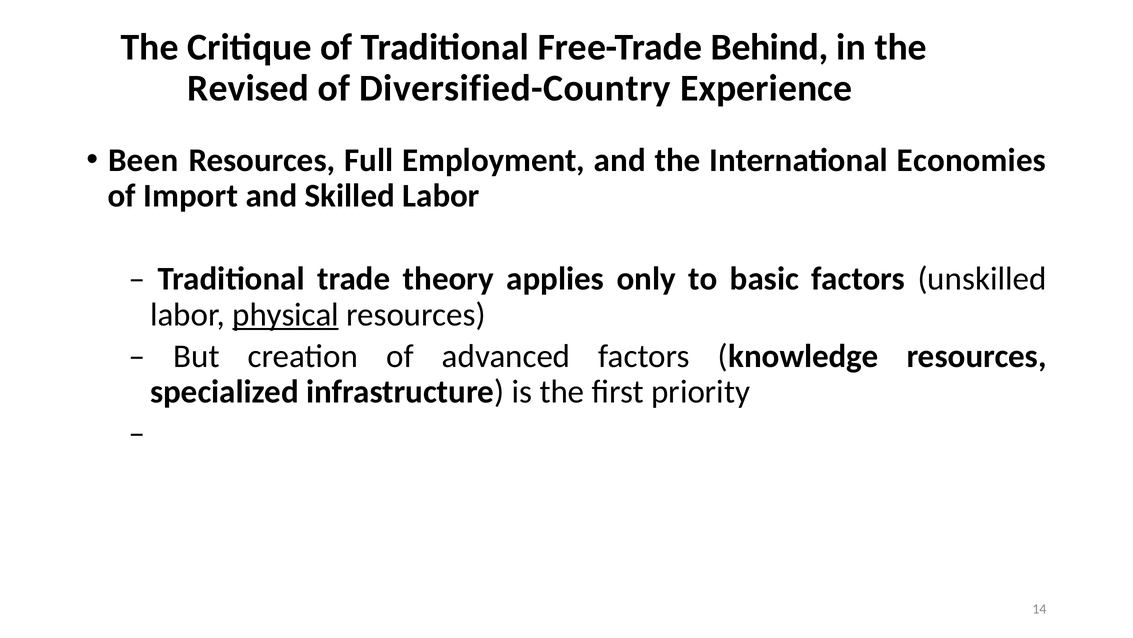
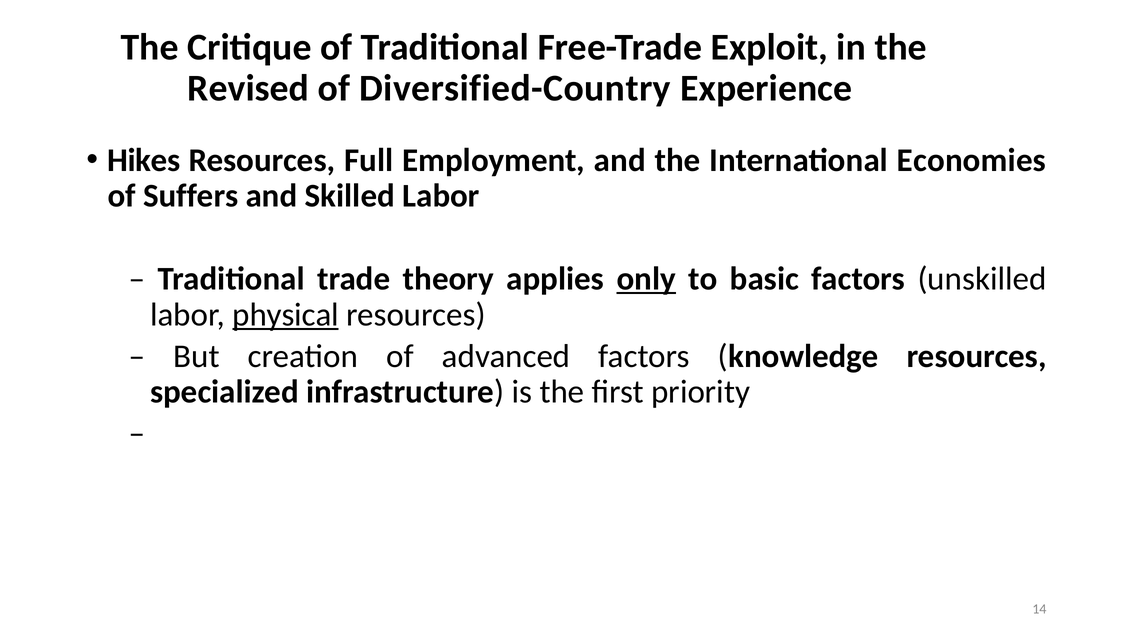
Behind: Behind -> Exploit
Been: Been -> Hikes
Import: Import -> Suffers
only underline: none -> present
